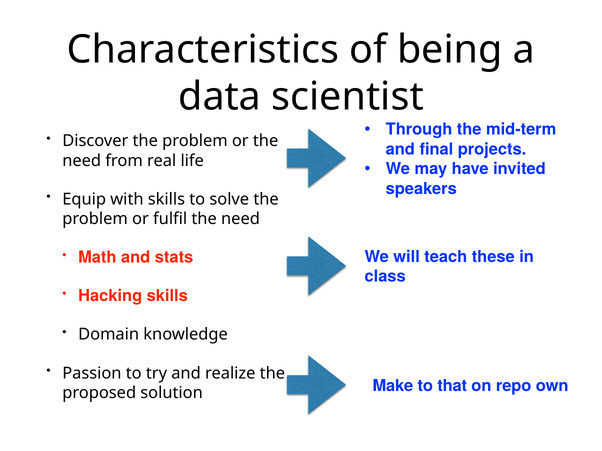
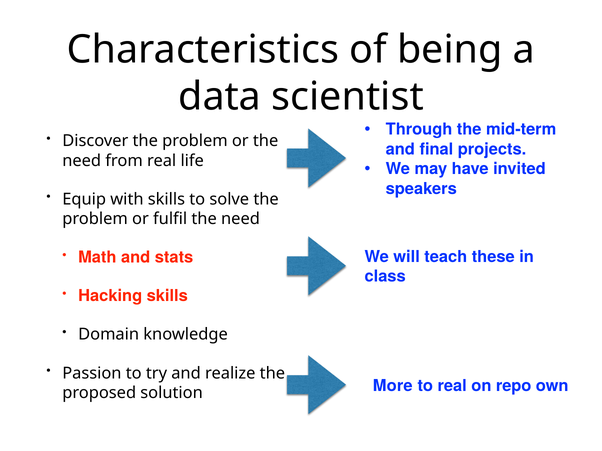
Make: Make -> More
to that: that -> real
